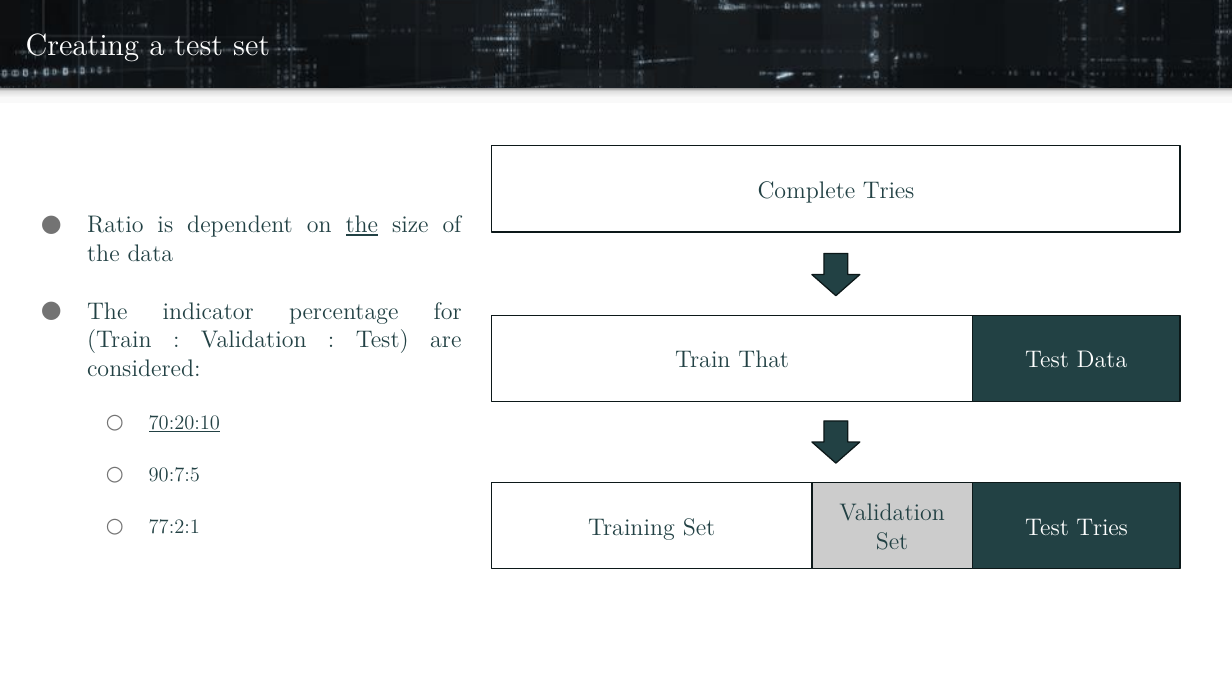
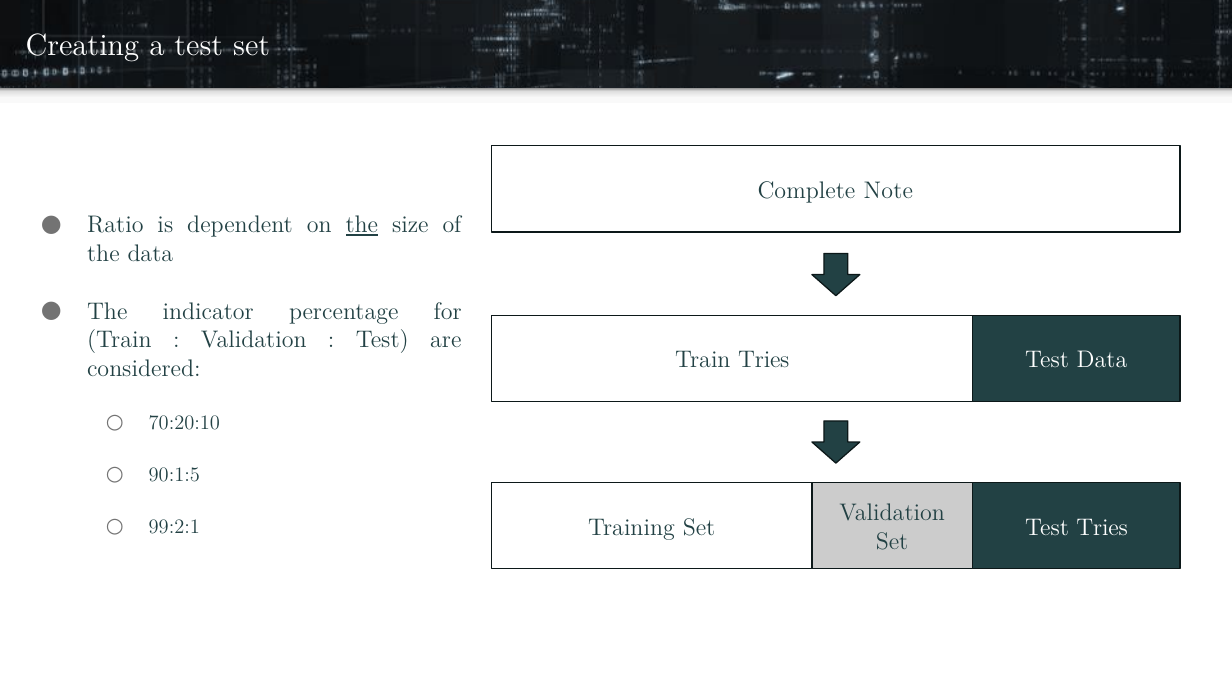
Complete Tries: Tries -> Note
Train That: That -> Tries
70:20:10 underline: present -> none
90:7:5: 90:7:5 -> 90:1:5
77:2:1: 77:2:1 -> 99:2:1
